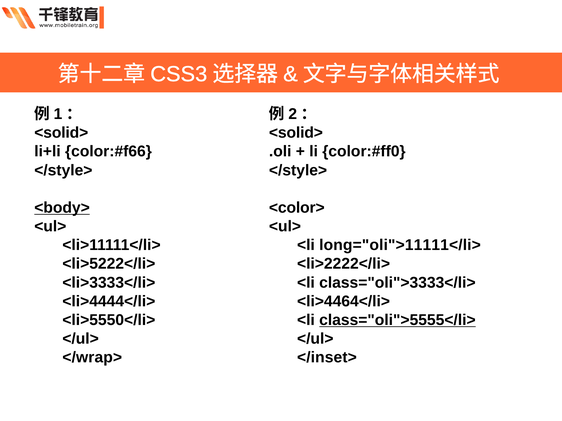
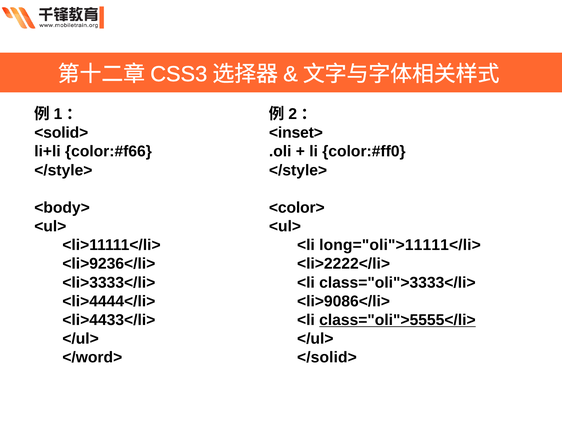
<solid> at (296, 133): <solid> -> <inset>
<body> underline: present -> none
<li>5222</li>: <li>5222</li> -> <li>9236</li>
<li>4464</li>: <li>4464</li> -> <li>9086</li>
<li>5550</li>: <li>5550</li> -> <li>4433</li>
</wrap>: </wrap> -> </word>
</inset>: </inset> -> </solid>
